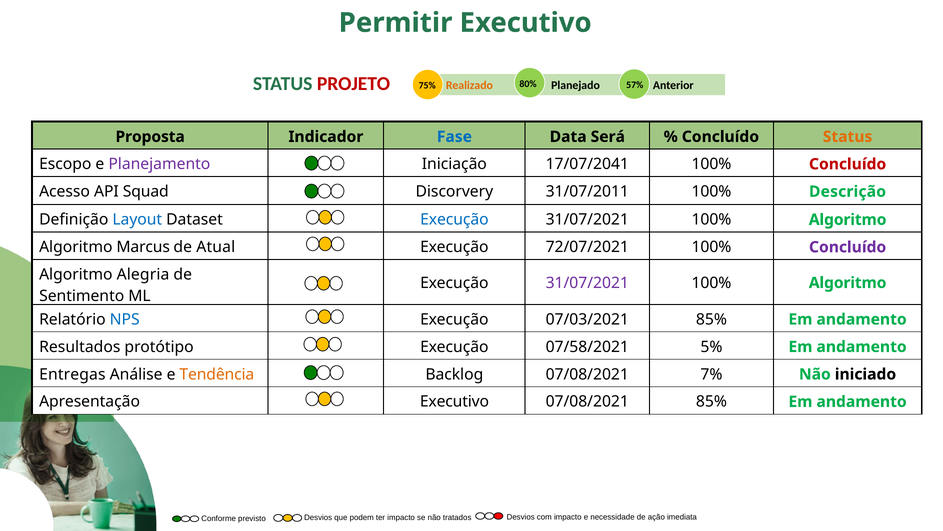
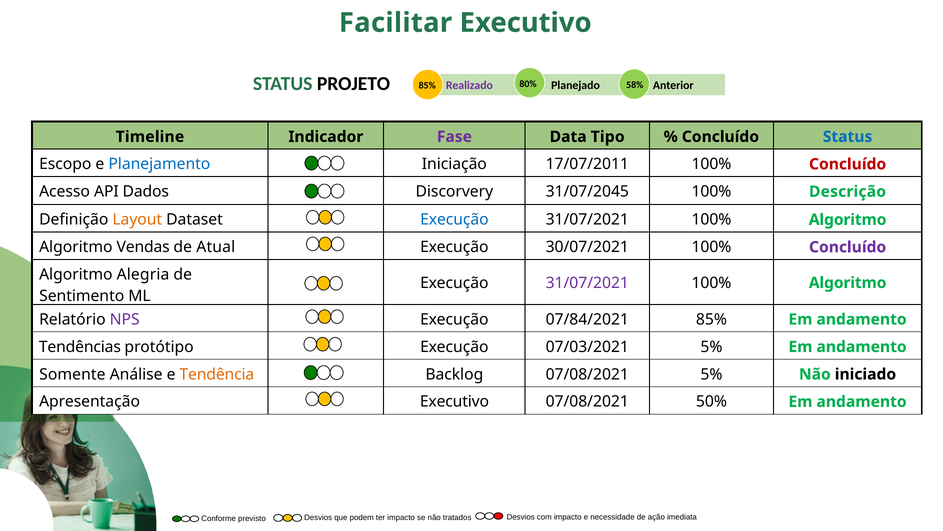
Permitir: Permitir -> Facilitar
PROJETO colour: red -> black
57%: 57% -> 58%
Realizado colour: orange -> purple
75% at (427, 85): 75% -> 85%
Proposta: Proposta -> Timeline
Fase colour: blue -> purple
Será: Será -> Tipo
Status at (848, 137) colour: orange -> blue
Planejamento colour: purple -> blue
17/07/2041: 17/07/2041 -> 17/07/2011
Squad: Squad -> Dados
31/07/2011: 31/07/2011 -> 31/07/2045
Layout colour: blue -> orange
Marcus: Marcus -> Vendas
72/07/2021: 72/07/2021 -> 30/07/2021
NPS colour: blue -> purple
07/03/2021: 07/03/2021 -> 07/84/2021
Resultados: Resultados -> Tendências
07/58/2021: 07/58/2021 -> 07/03/2021
Entregas: Entregas -> Somente
07/08/2021 7%: 7% -> 5%
07/08/2021 85%: 85% -> 50%
